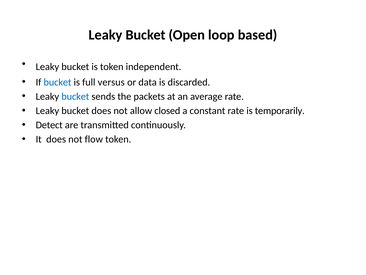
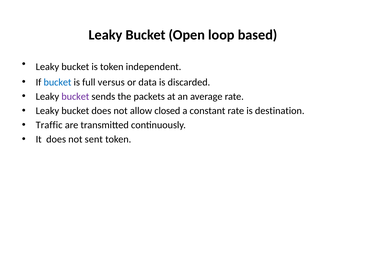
bucket at (75, 96) colour: blue -> purple
temporarily: temporarily -> destination
Detect: Detect -> Traffic
flow: flow -> sent
